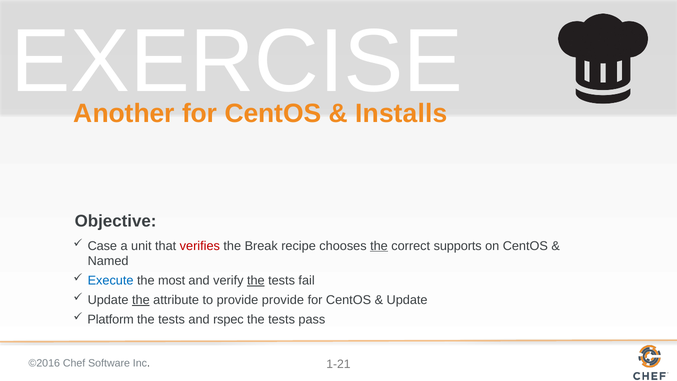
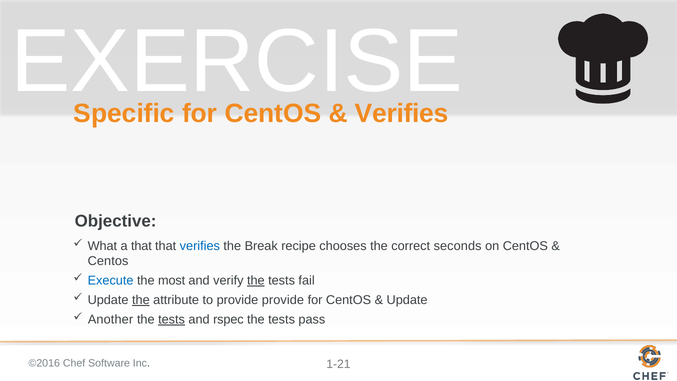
Another: Another -> Specific
Installs at (401, 113): Installs -> Verifies
Case: Case -> What
a unit: unit -> that
verifies at (200, 246) colour: red -> blue
the at (379, 246) underline: present -> none
supports: supports -> seconds
Named at (108, 261): Named -> Centos
Platform: Platform -> Another
tests at (172, 319) underline: none -> present
